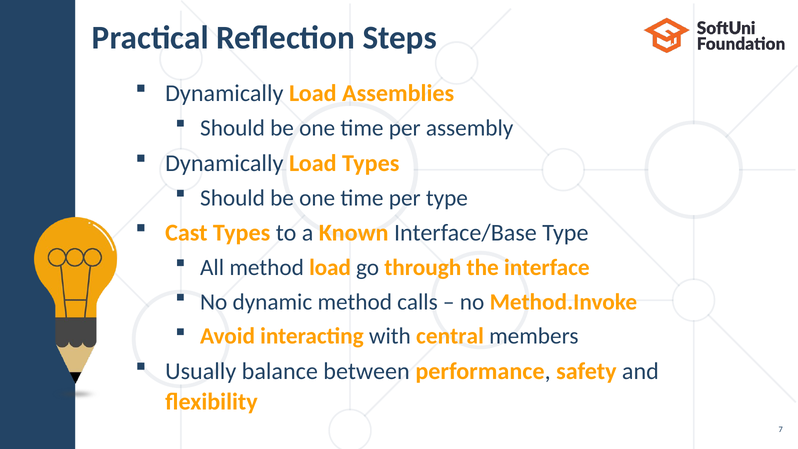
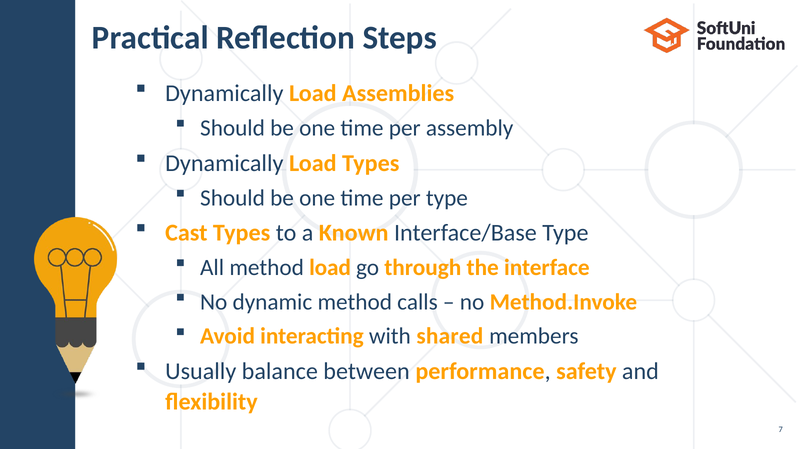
central: central -> shared
